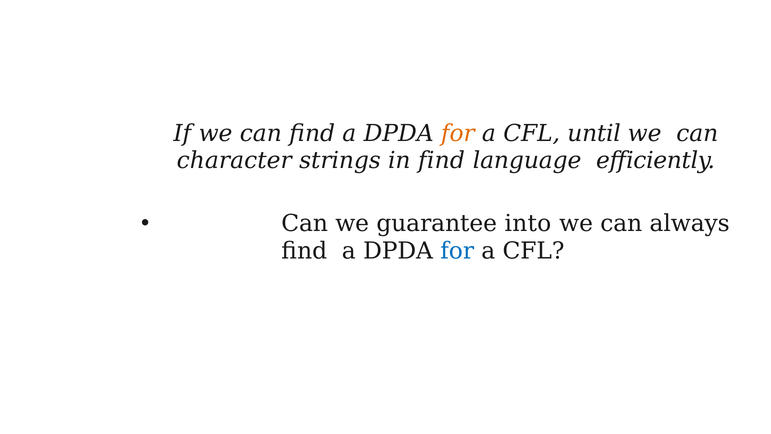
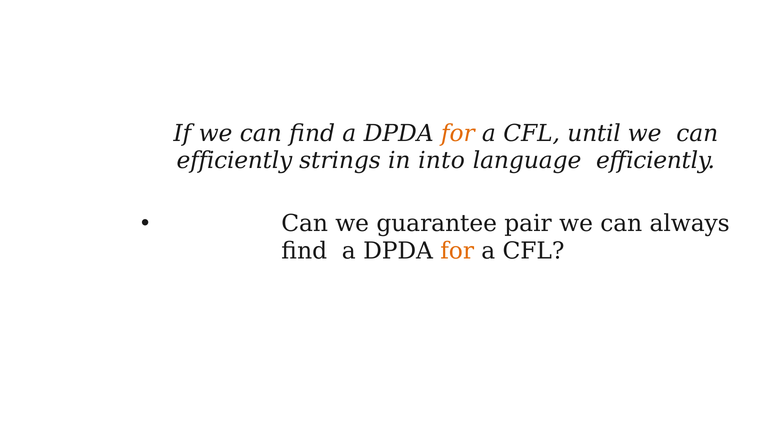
character at (234, 160): character -> efficiently
in find: find -> into
into: into -> pair
for at (457, 251) colour: blue -> orange
